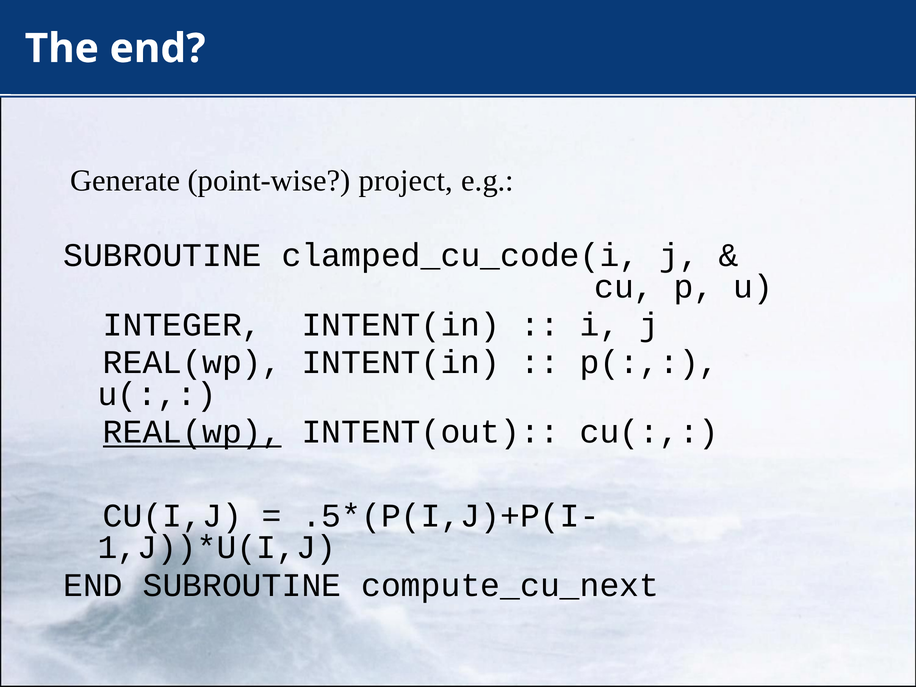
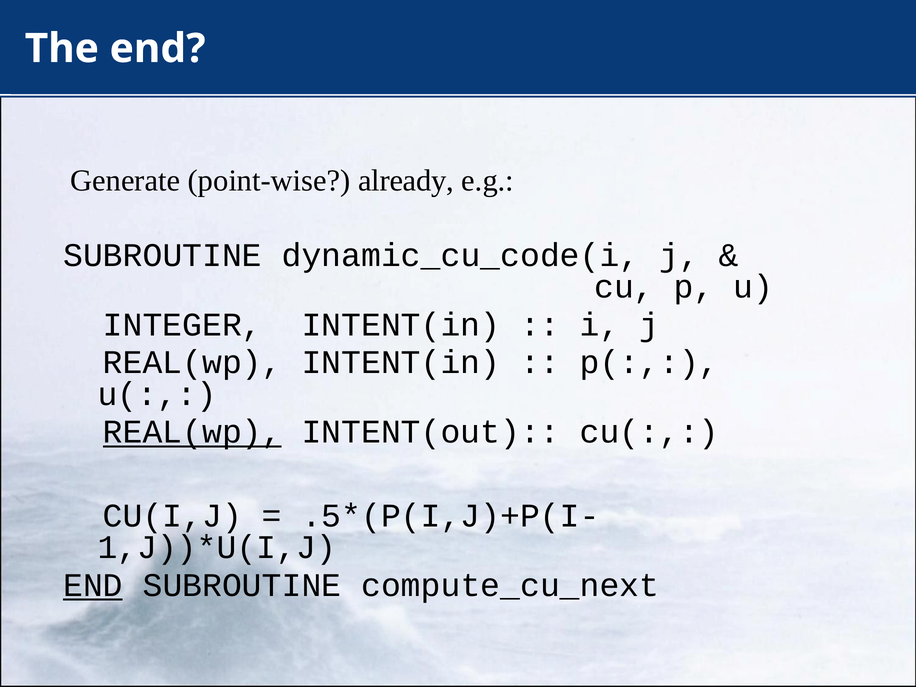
project: project -> already
clamped_cu_code(i: clamped_cu_code(i -> dynamic_cu_code(i
END at (93, 585) underline: none -> present
